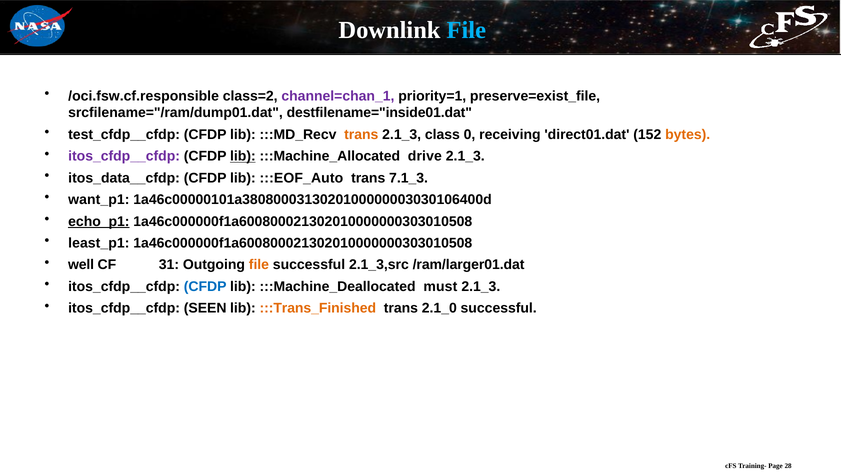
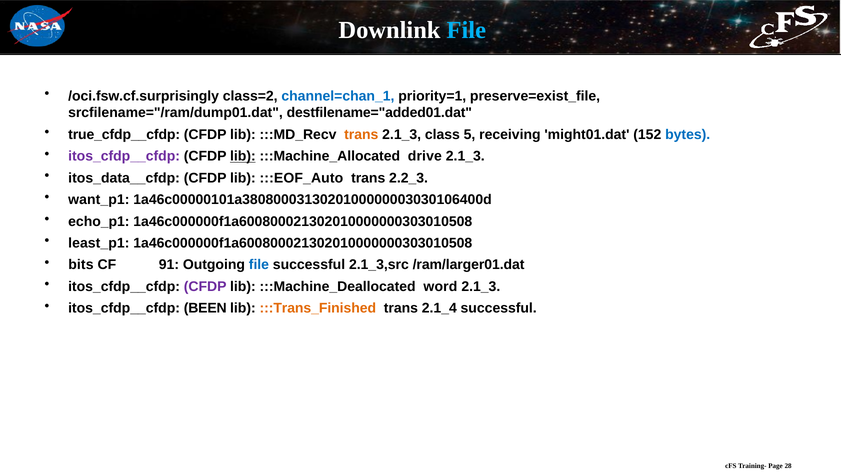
/oci.fsw.cf.responsible: /oci.fsw.cf.responsible -> /oci.fsw.cf.surprisingly
channel=chan_1 colour: purple -> blue
destfilename="inside01.dat: destfilename="inside01.dat -> destfilename="added01.dat
test_cfdp__cfdp: test_cfdp__cfdp -> true_cfdp__cfdp
0: 0 -> 5
direct01.dat: direct01.dat -> might01.dat
bytes colour: orange -> blue
7.1_3: 7.1_3 -> 2.2_3
echo_p1 underline: present -> none
well: well -> bits
31: 31 -> 91
file at (259, 265) colour: orange -> blue
CFDP at (205, 287) colour: blue -> purple
must: must -> word
SEEN: SEEN -> BEEN
2.1_0: 2.1_0 -> 2.1_4
